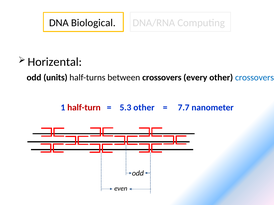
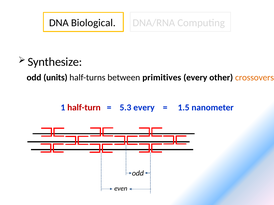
Horizental: Horizental -> Synthesize
between crossovers: crossovers -> primitives
crossovers at (255, 78) colour: blue -> orange
5.3 other: other -> every
7.7: 7.7 -> 1.5
